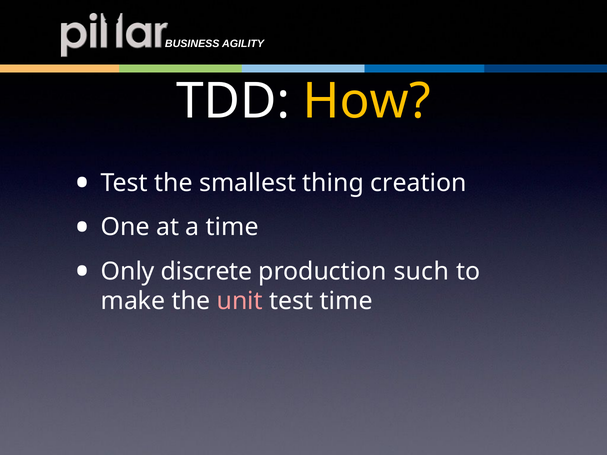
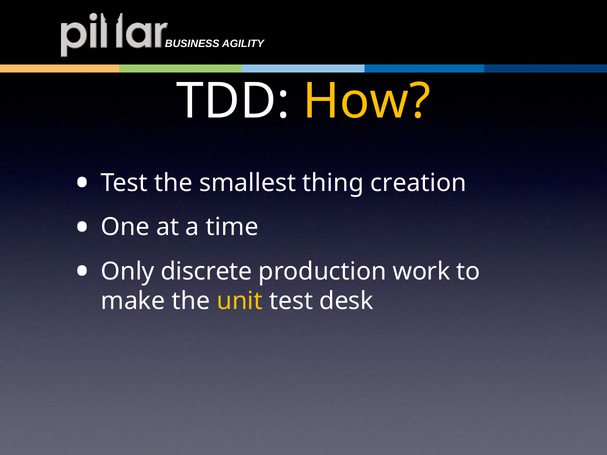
such: such -> work
unit colour: pink -> yellow
test time: time -> desk
